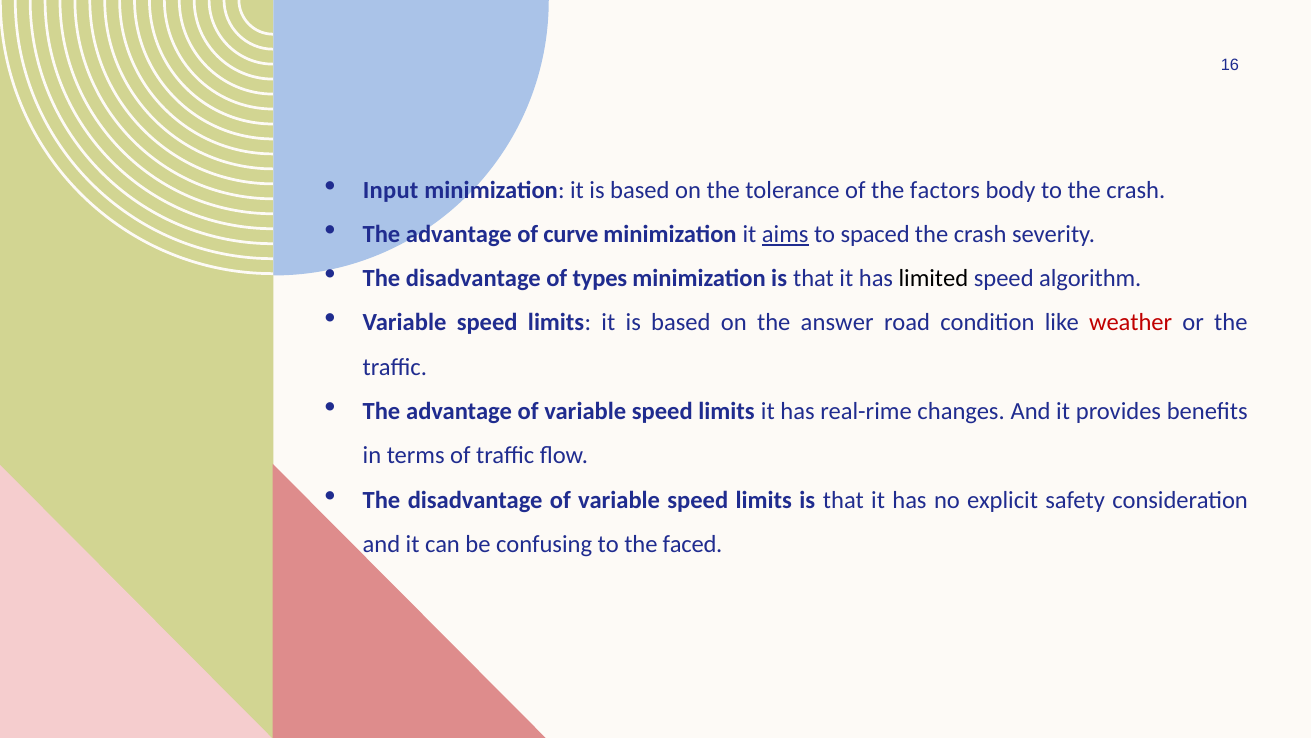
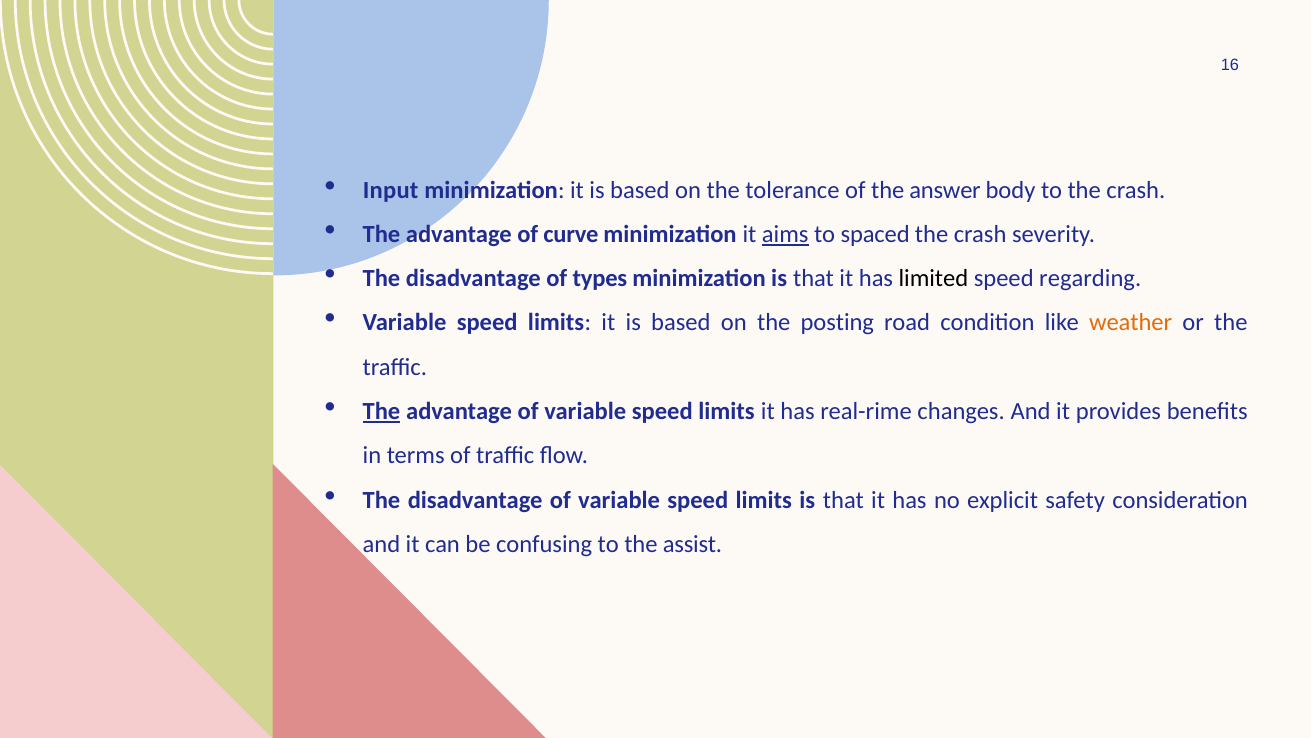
factors: factors -> answer
algorithm: algorithm -> regarding
answer: answer -> posting
weather colour: red -> orange
The at (382, 411) underline: none -> present
faced: faced -> assist
